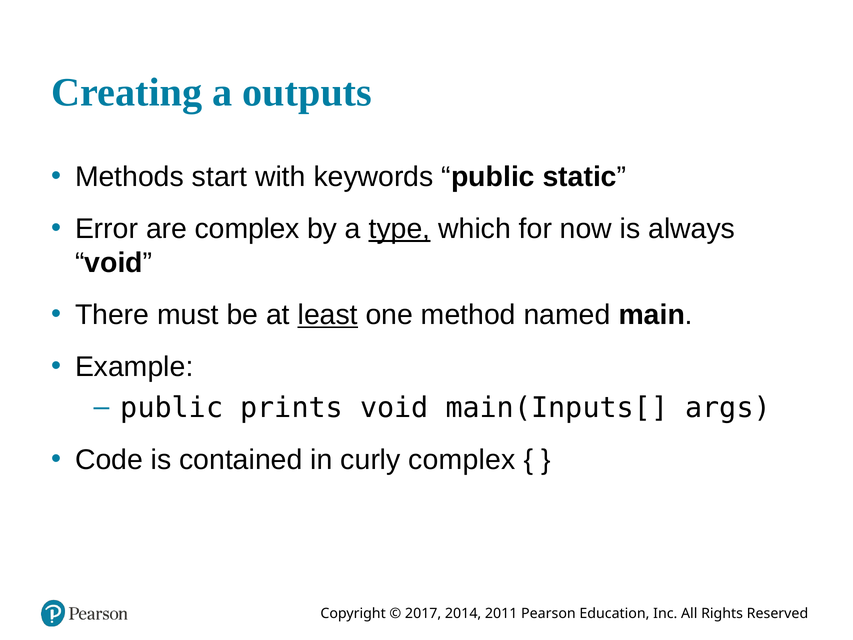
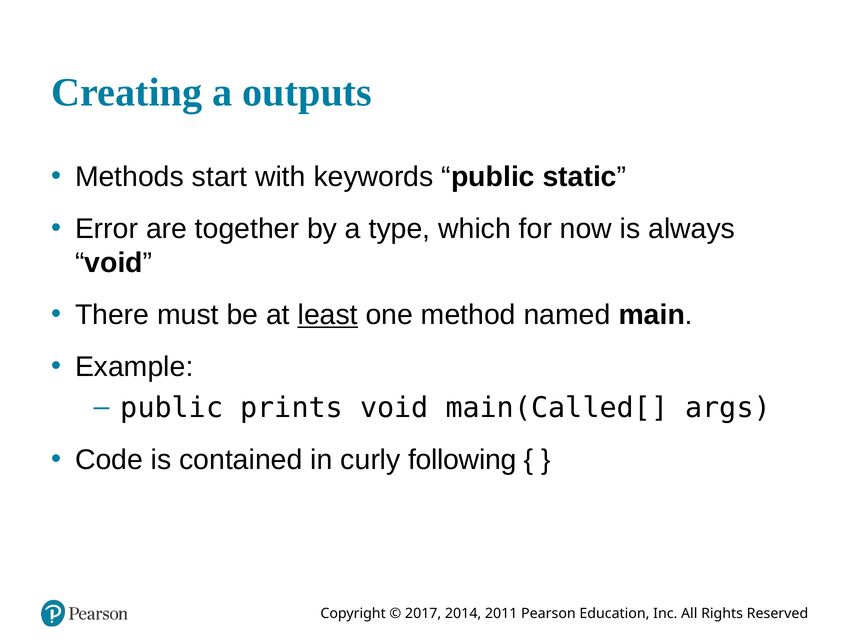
are complex: complex -> together
type underline: present -> none
main(Inputs[: main(Inputs[ -> main(Called[
curly complex: complex -> following
